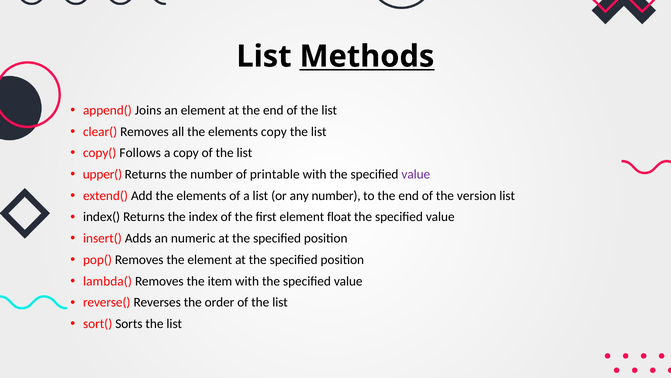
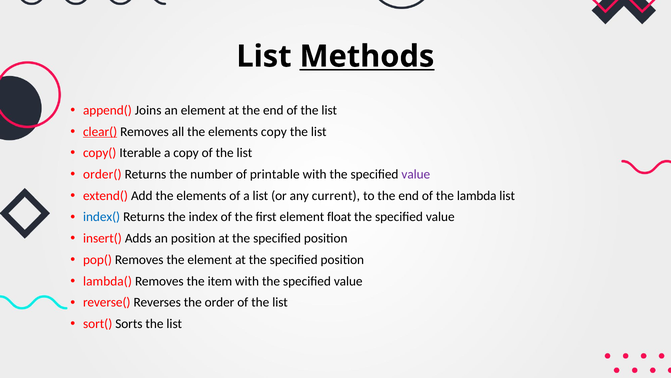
clear( underline: none -> present
Follows: Follows -> Iterable
upper(: upper( -> order(
any number: number -> current
version: version -> lambda
index( colour: black -> blue
an numeric: numeric -> position
